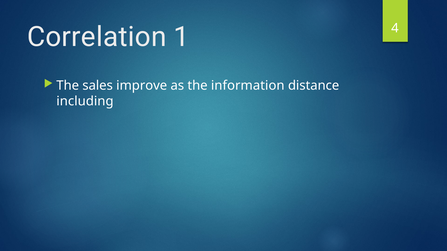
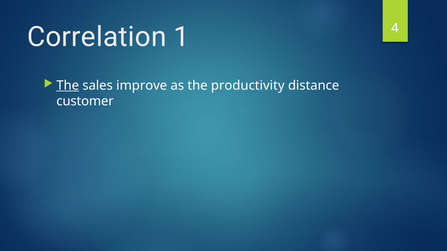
The at (68, 86) underline: none -> present
information: information -> productivity
including: including -> customer
